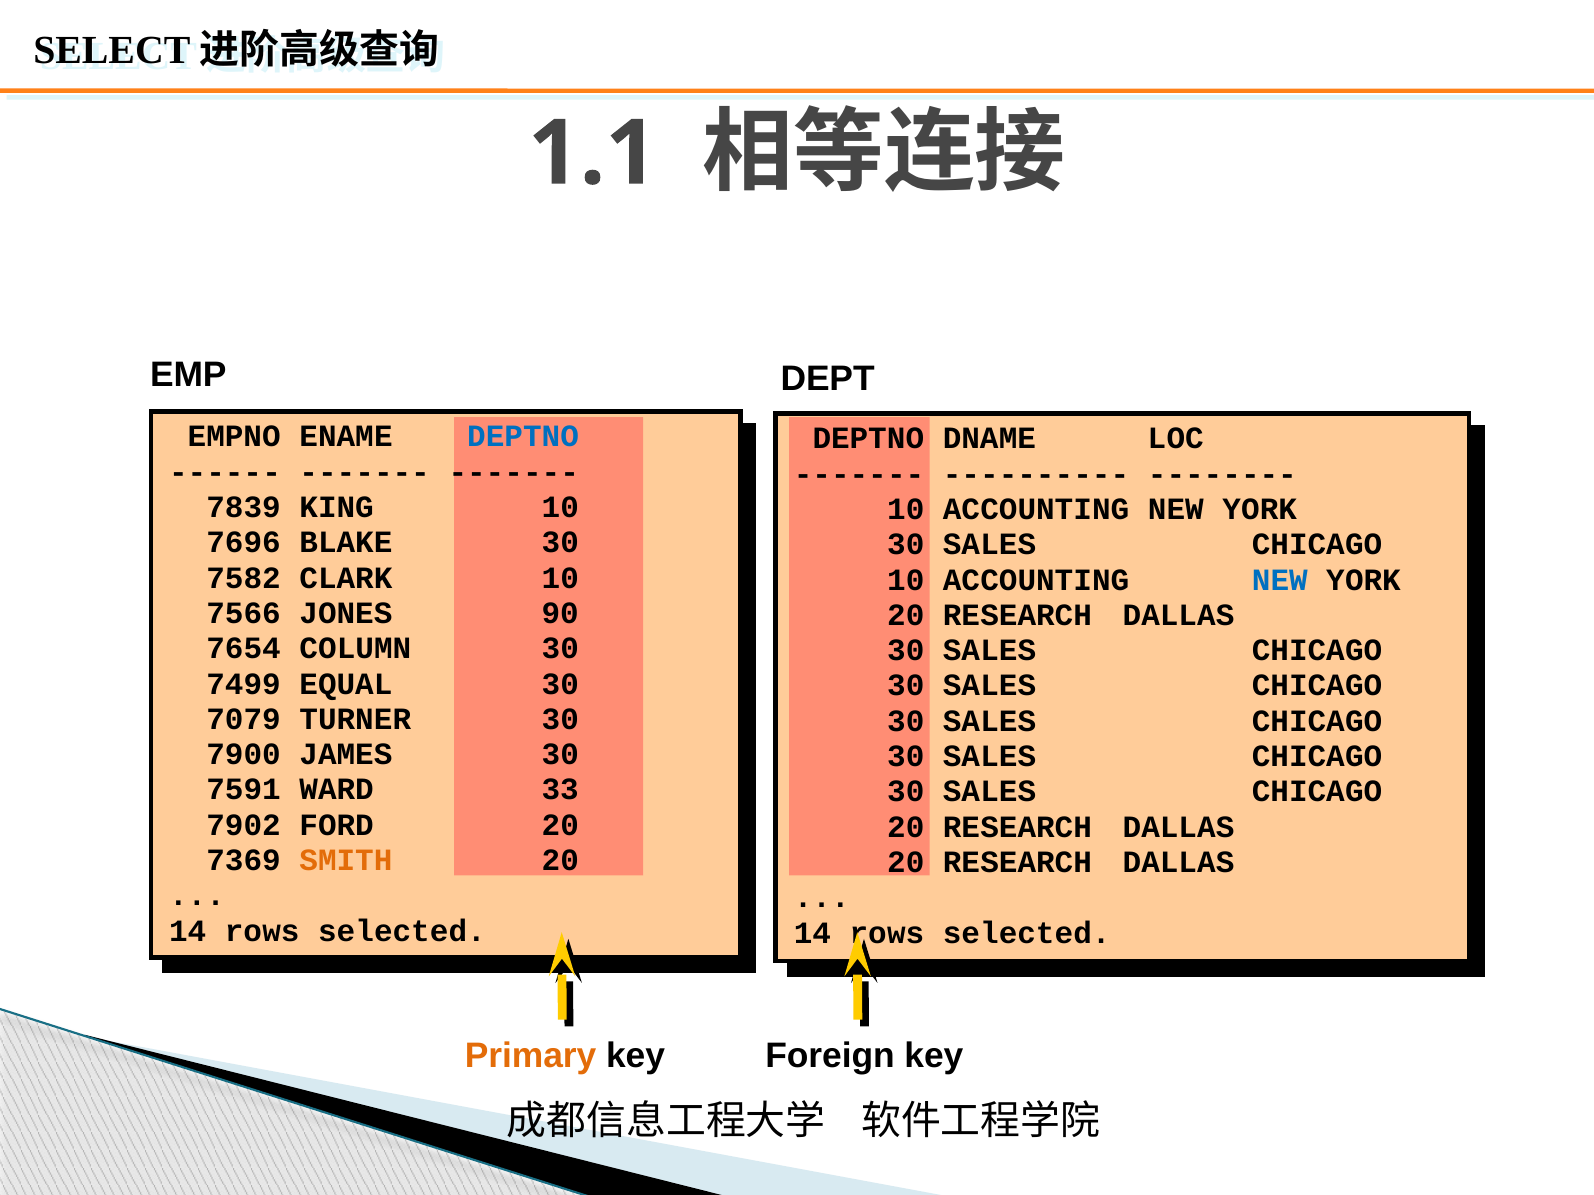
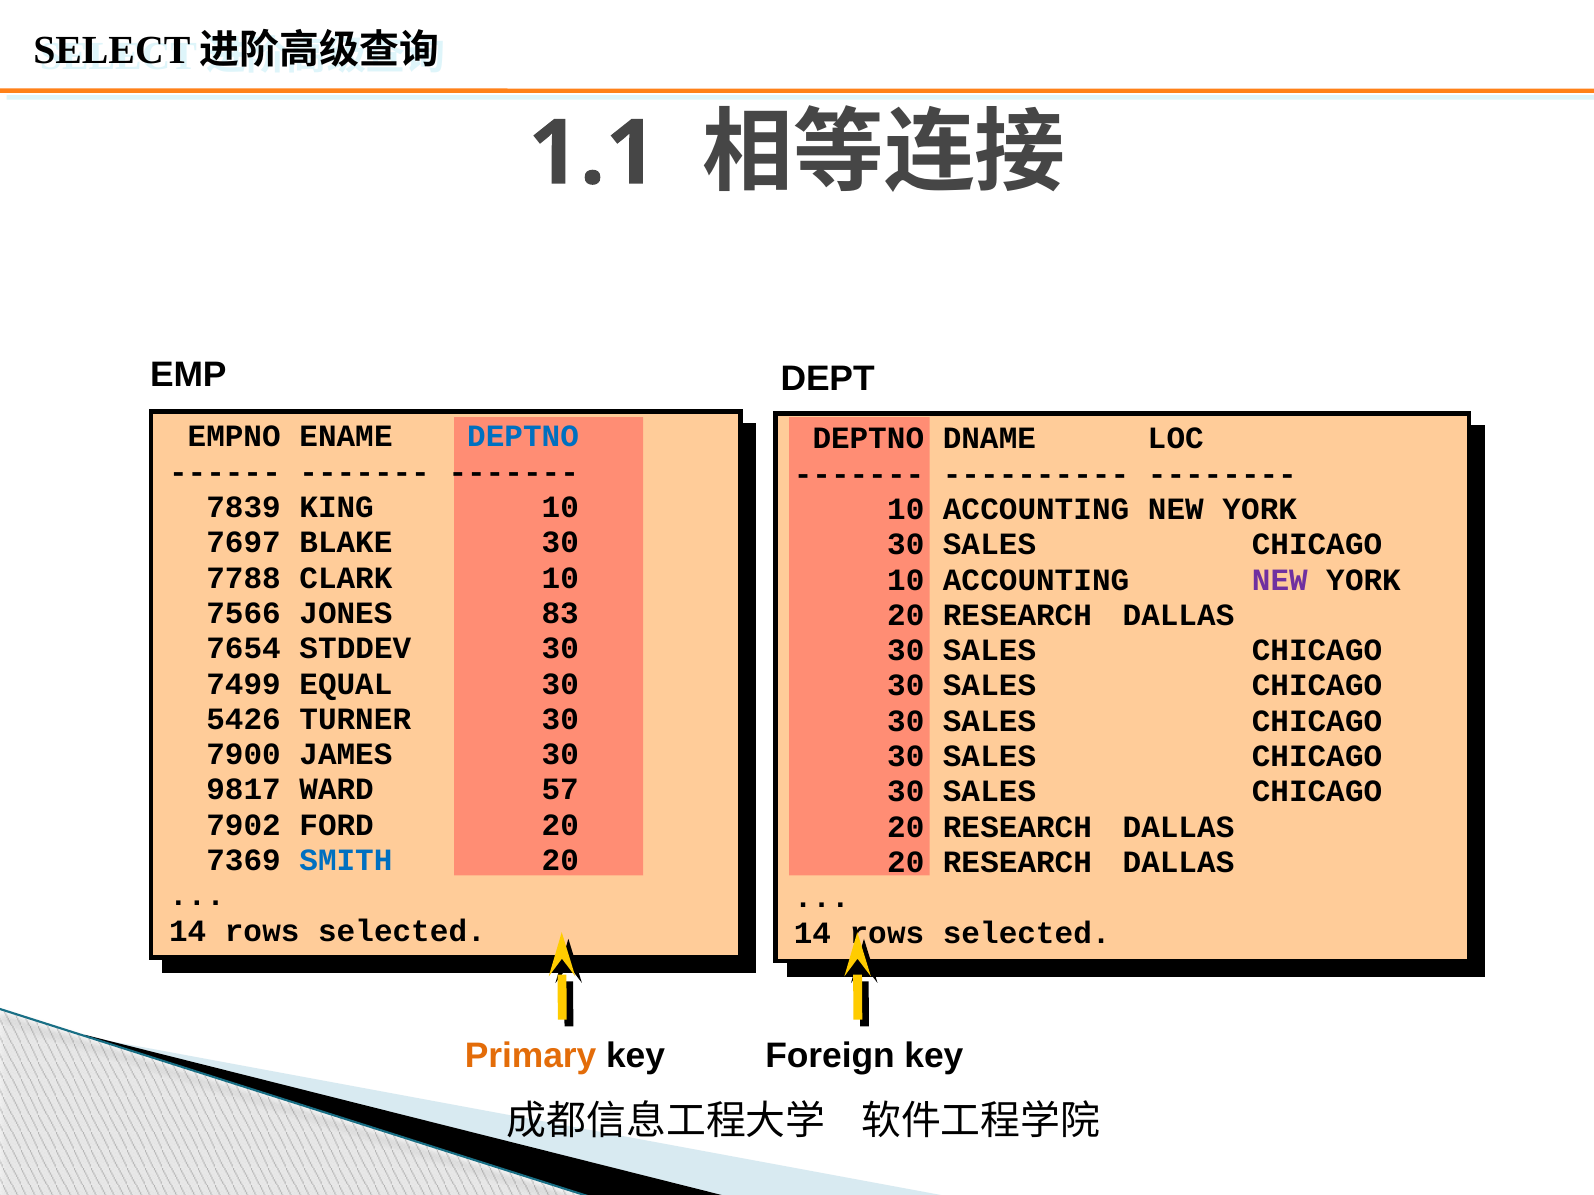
7696: 7696 -> 7697
7582: 7582 -> 7788
NEW at (1280, 580) colour: blue -> purple
90: 90 -> 83
COLUMN: COLUMN -> STDDEV
7079: 7079 -> 5426
7591: 7591 -> 9817
33: 33 -> 57
SMITH colour: orange -> blue
